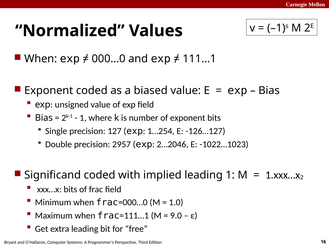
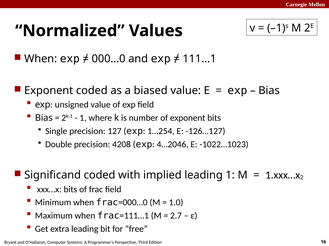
2957: 2957 -> 4208
2…2046: 2…2046 -> 4…2046
9.0: 9.0 -> 2.7
